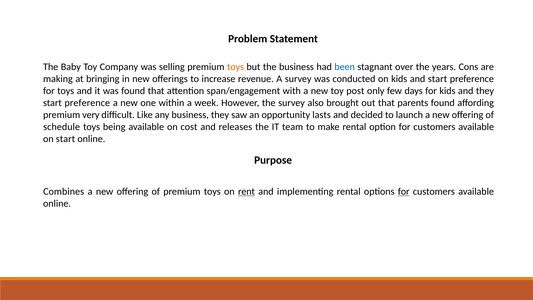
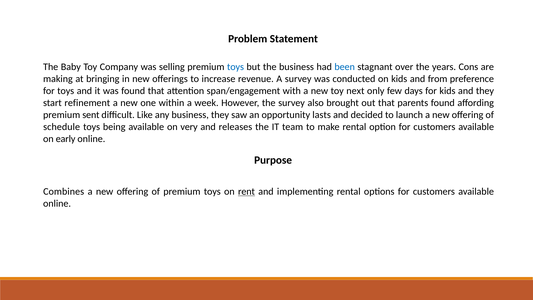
toys at (236, 67) colour: orange -> blue
and start: start -> from
post: post -> next
preference at (87, 103): preference -> refinement
very: very -> sent
cost: cost -> very
on start: start -> early
for at (404, 191) underline: present -> none
